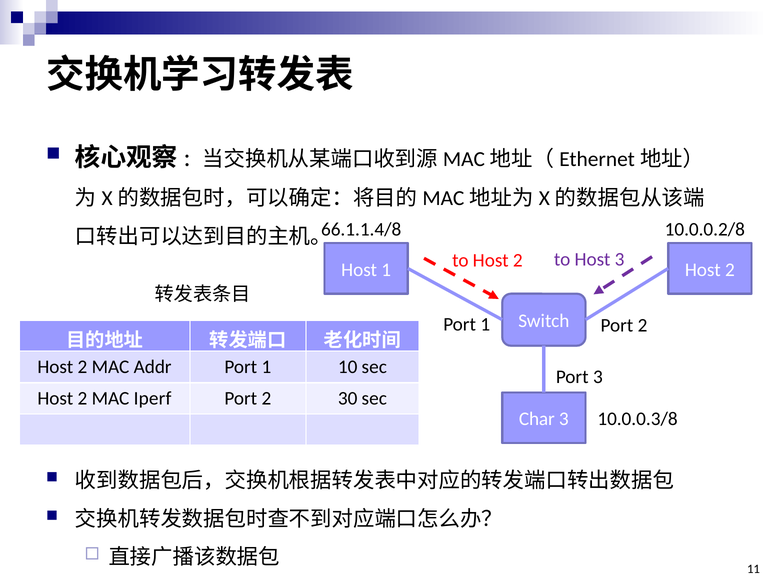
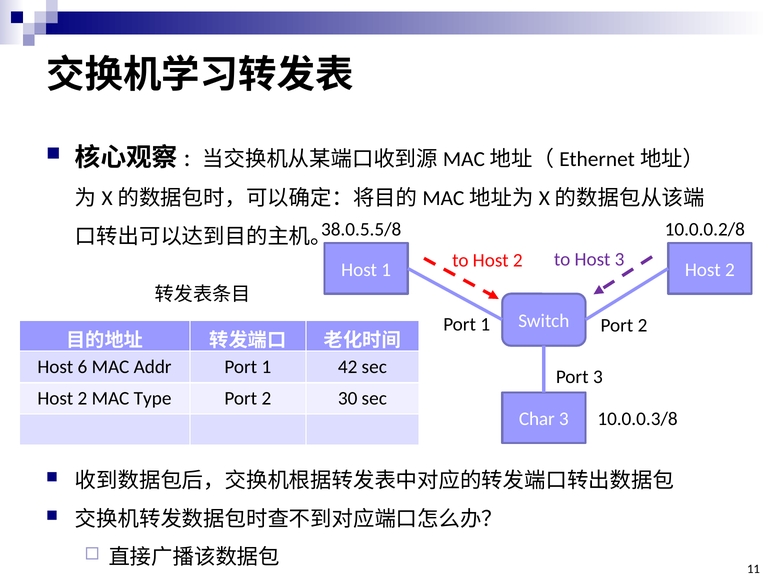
66.1.1.4/8: 66.1.1.4/8 -> 38.0.5.5/8
2 at (82, 367): 2 -> 6
10: 10 -> 42
Iperf: Iperf -> Type
